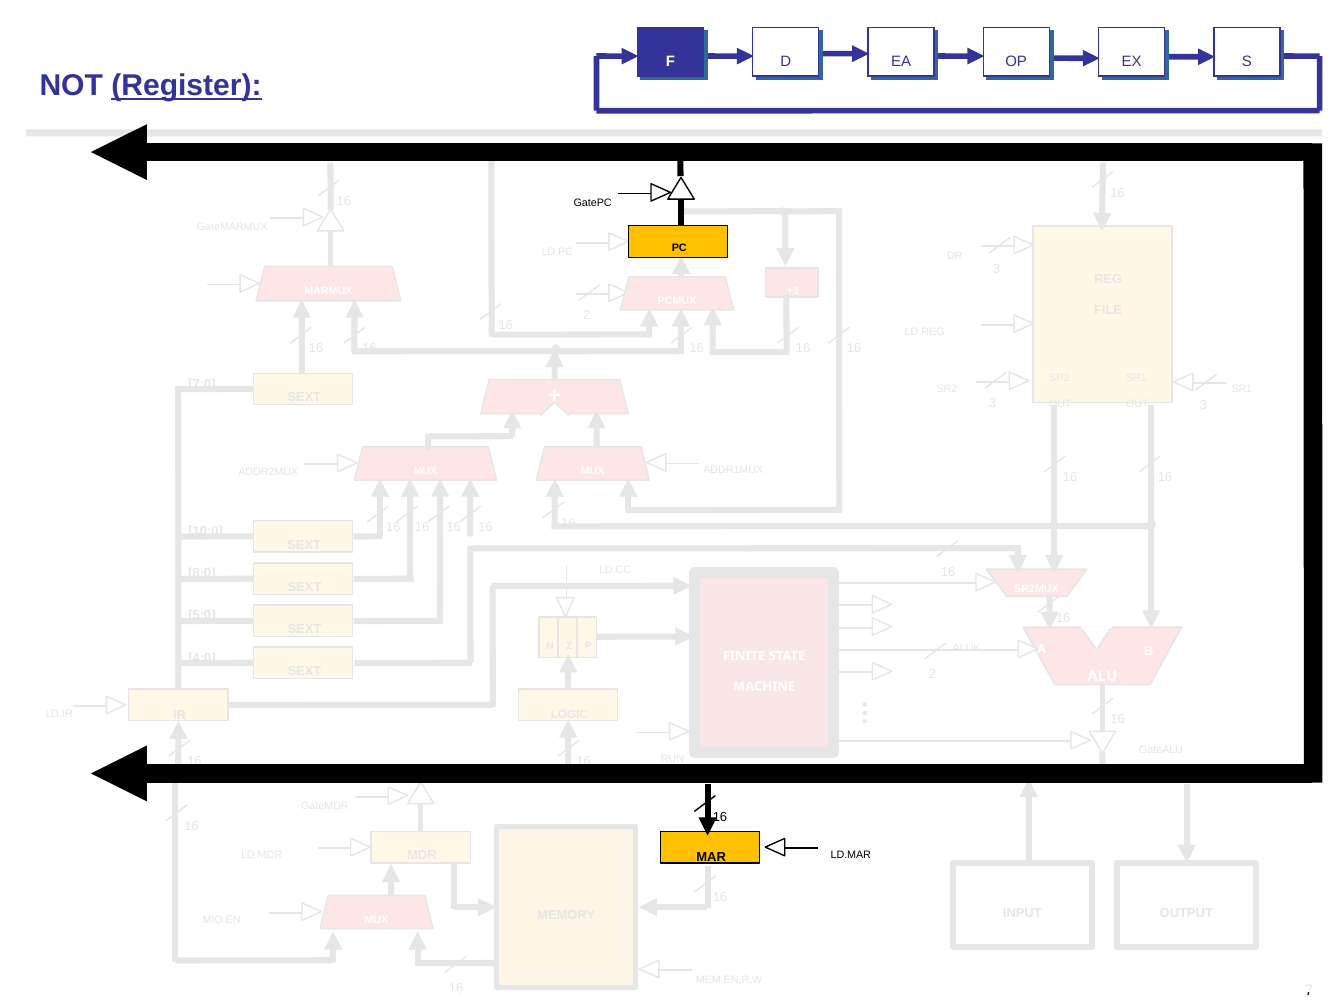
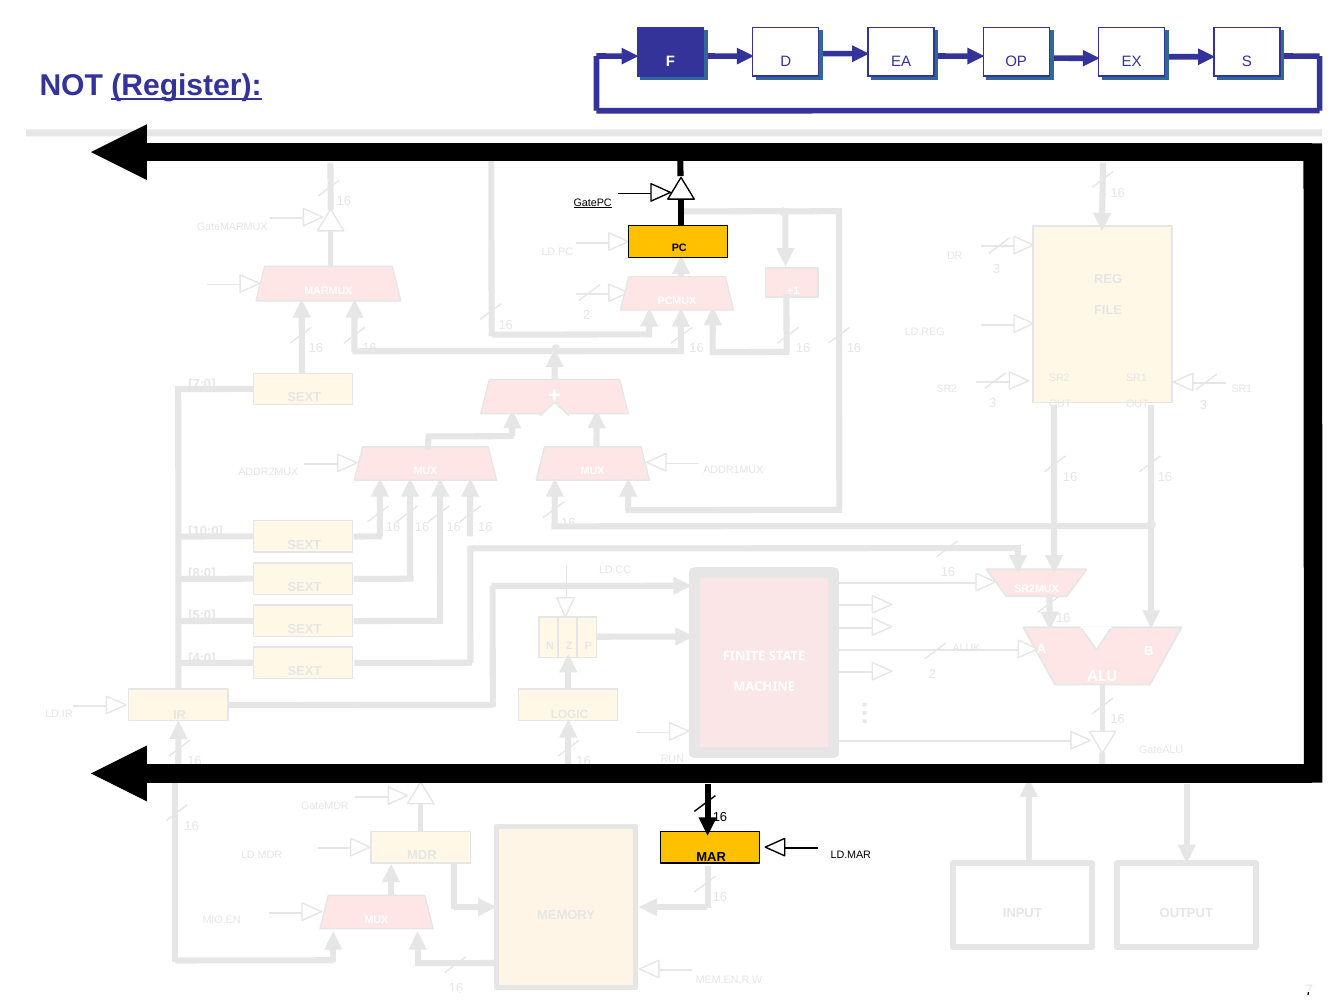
GatePC underline: none -> present
